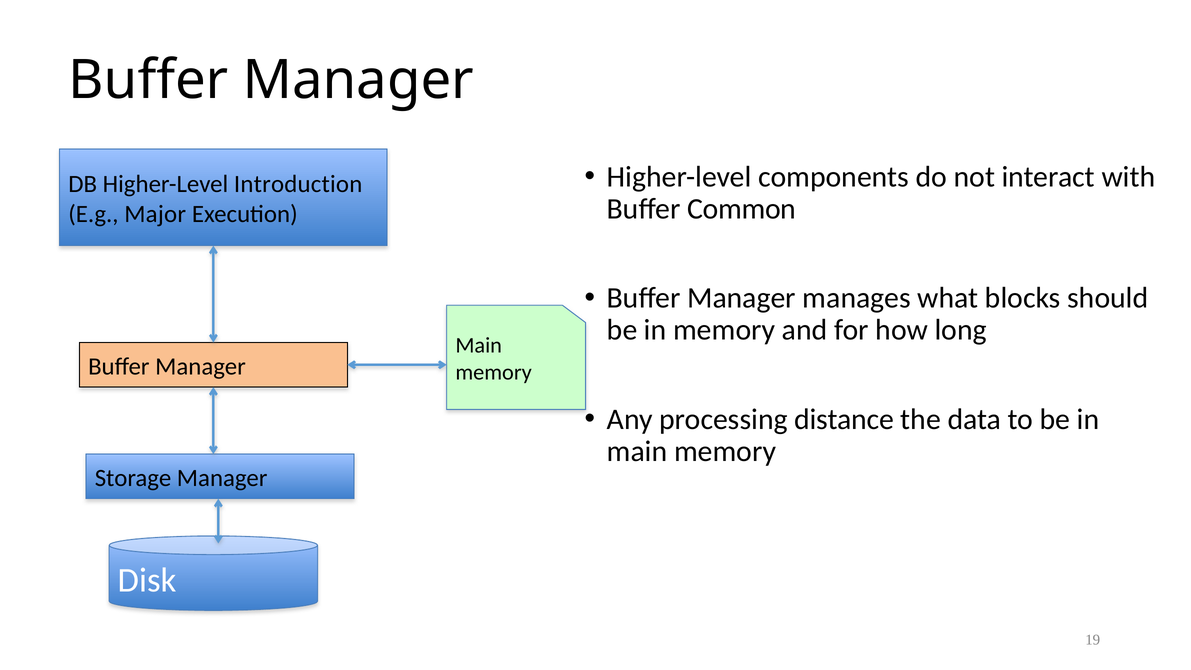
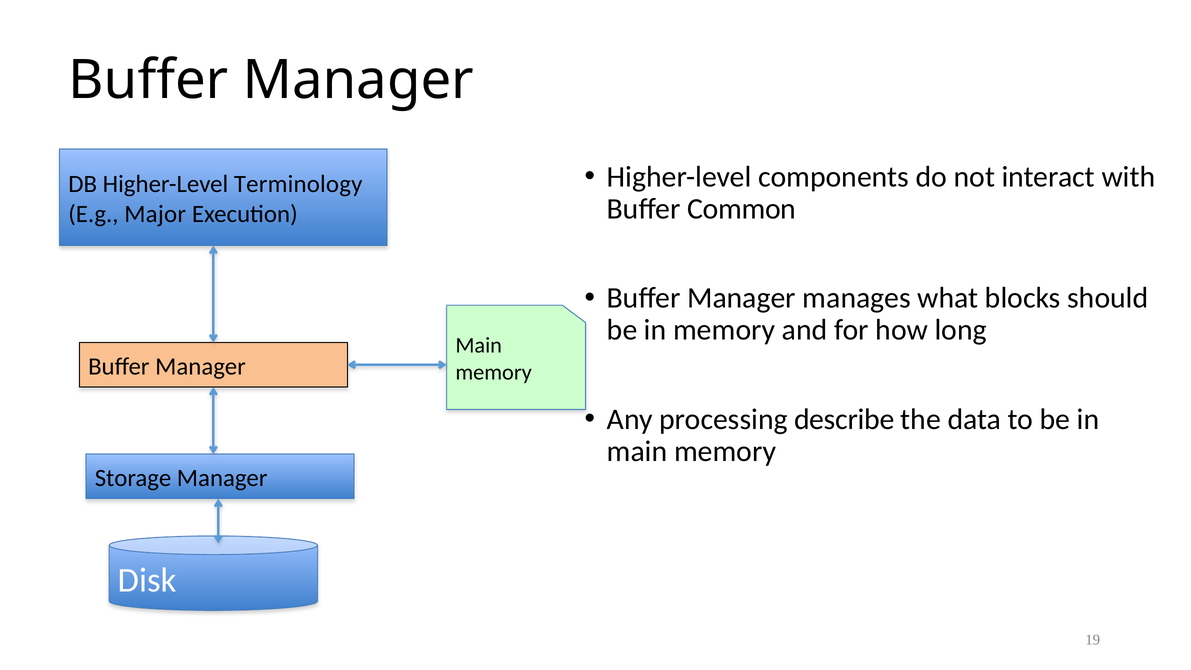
Introduction: Introduction -> Terminology
distance: distance -> describe
